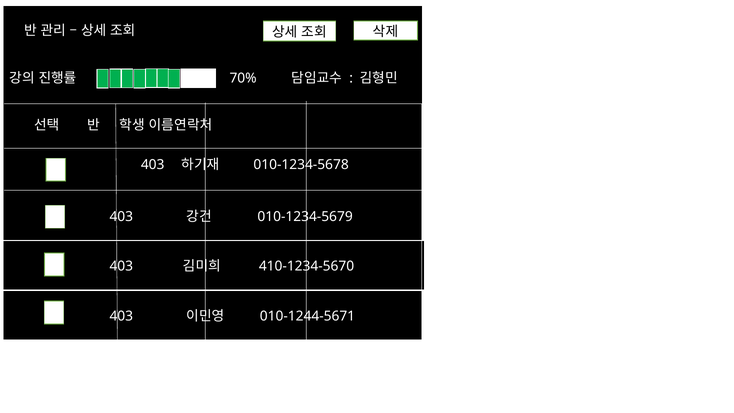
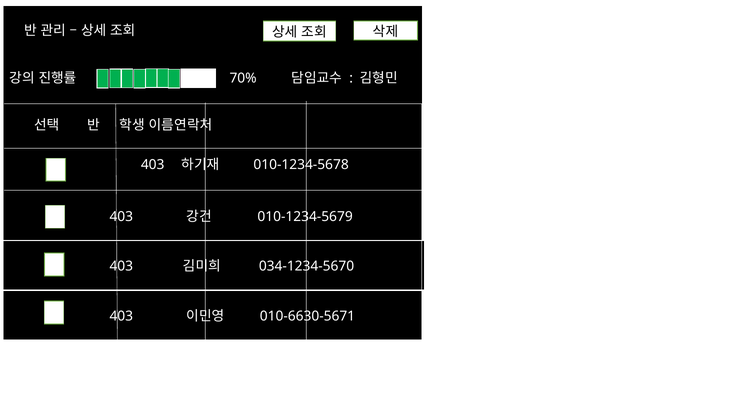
410-1234-5670: 410-1234-5670 -> 034-1234-5670
010-1244-5671: 010-1244-5671 -> 010-6630-5671
